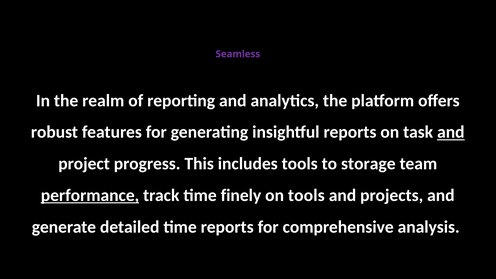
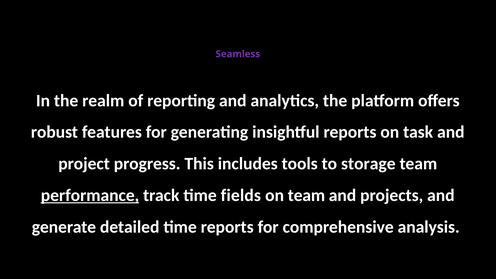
and at (451, 132) underline: present -> none
finely: finely -> fields
on tools: tools -> team
